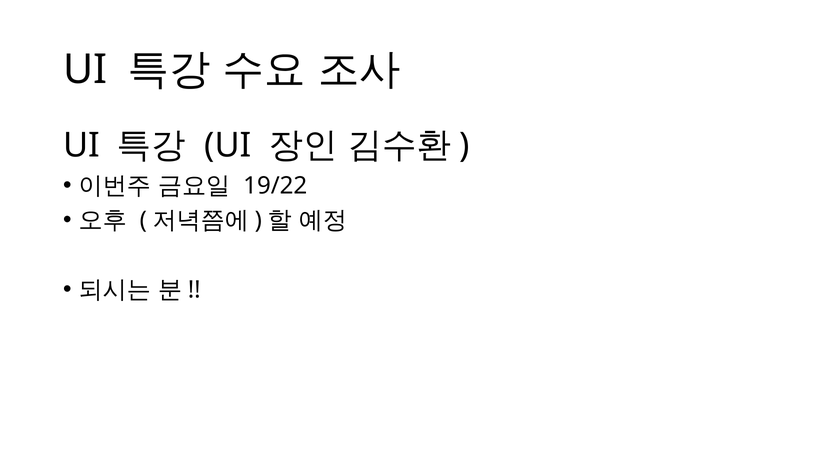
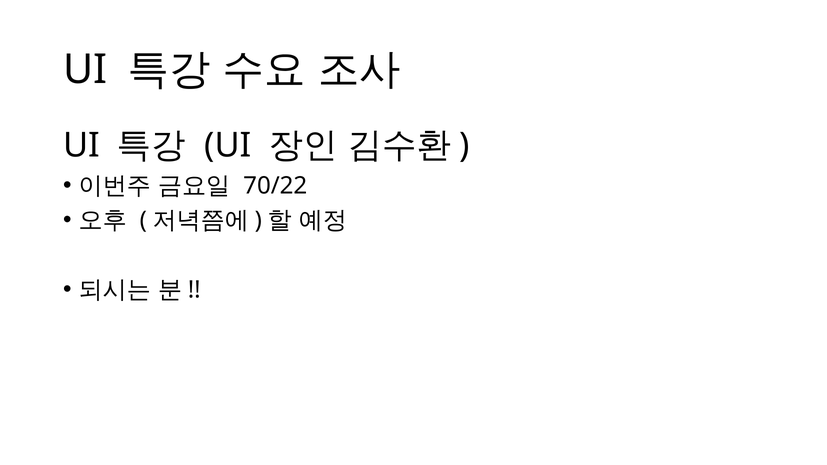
19/22: 19/22 -> 70/22
